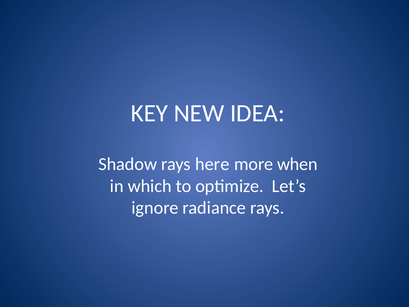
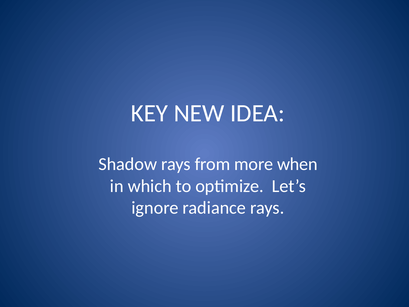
here: here -> from
